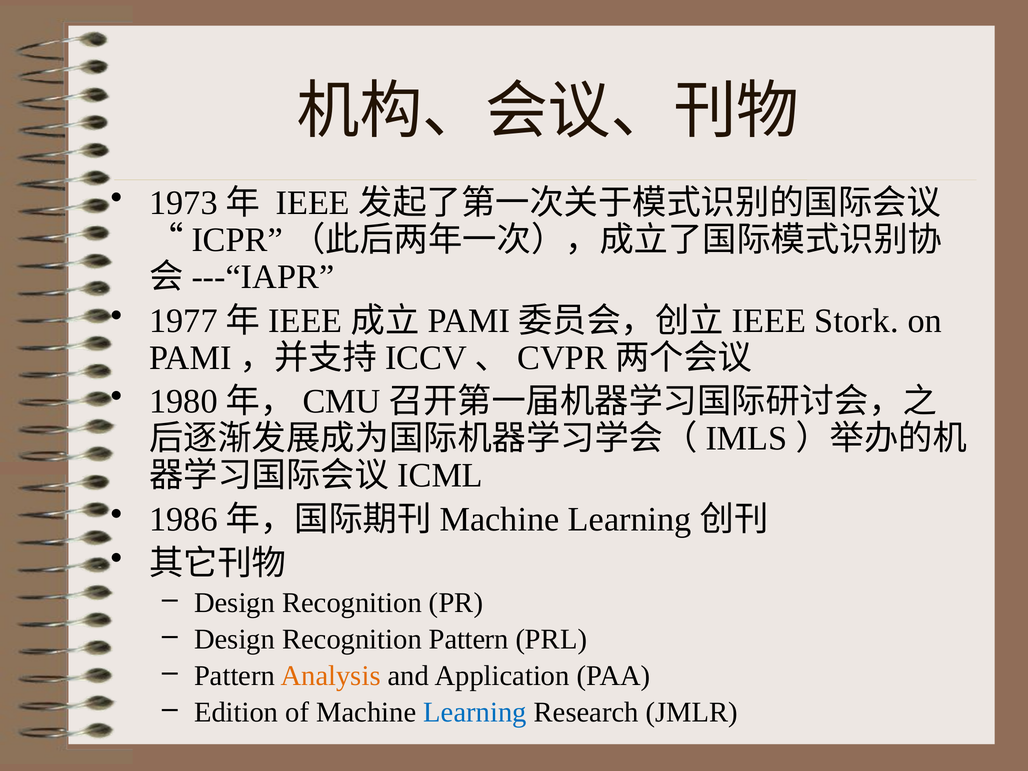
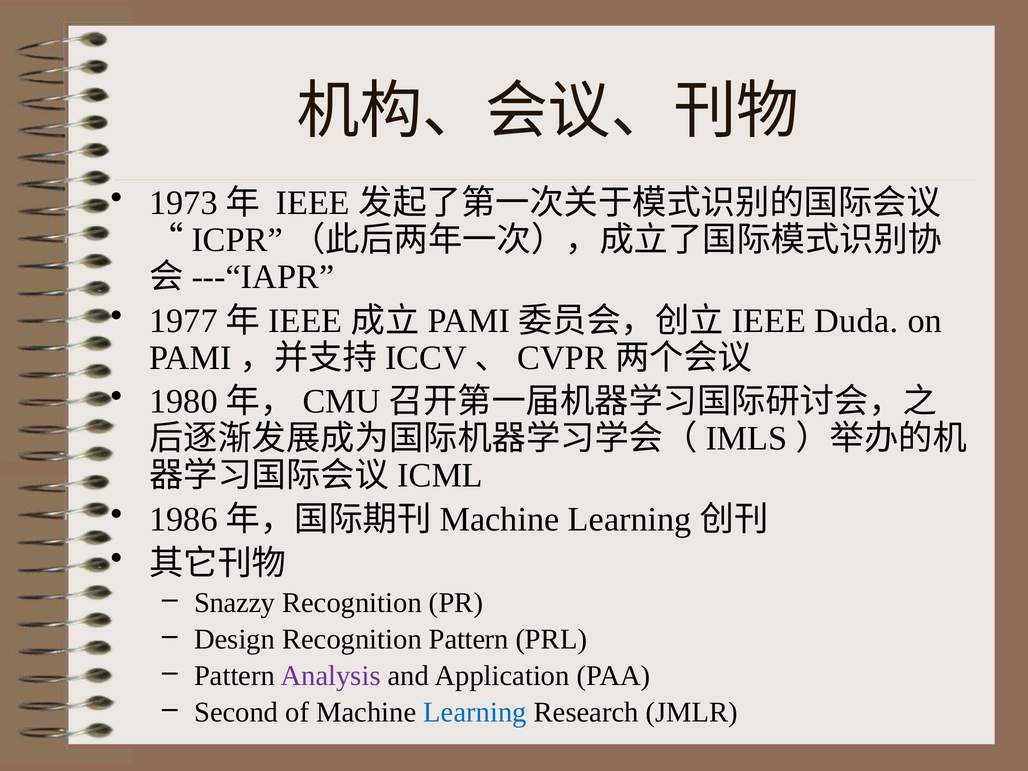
Stork: Stork -> Duda
Design at (235, 603): Design -> Snazzy
Analysis colour: orange -> purple
Edition: Edition -> Second
